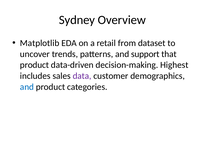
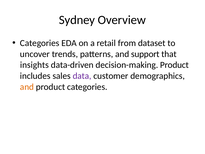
Matplotlib at (40, 43): Matplotlib -> Categories
product at (34, 65): product -> insights
decision-making Highest: Highest -> Product
and at (27, 87) colour: blue -> orange
